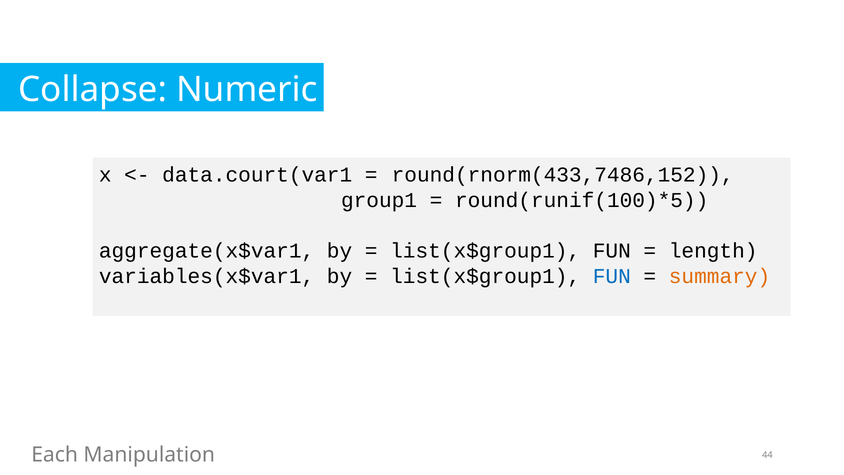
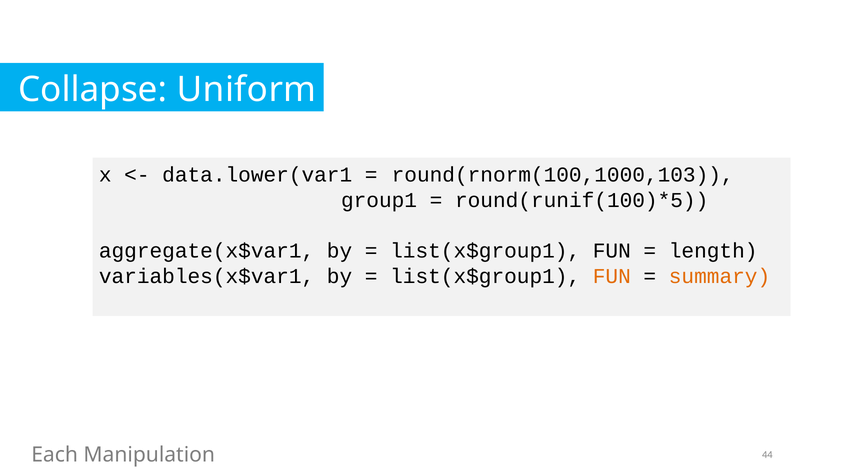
Numeric: Numeric -> Uniform
data.court(var1: data.court(var1 -> data.lower(var1
round(rnorm(433,7486,152: round(rnorm(433,7486,152 -> round(rnorm(100,1000,103
FUN at (612, 276) colour: blue -> orange
